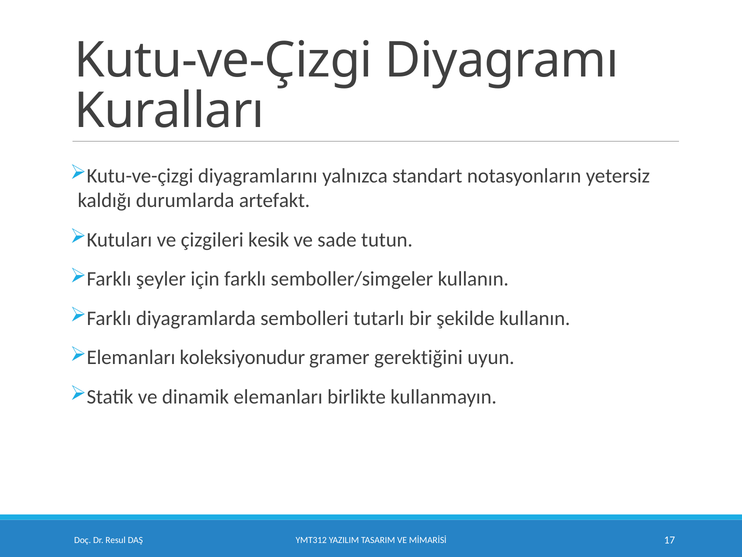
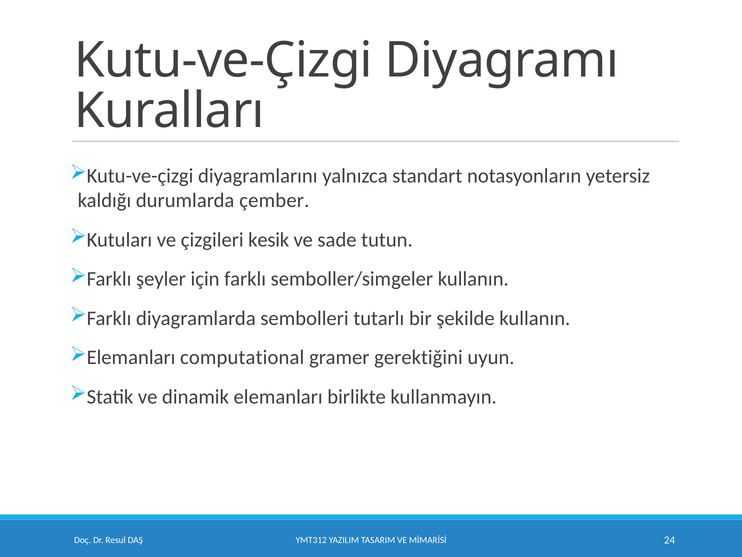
artefakt: artefakt -> çember
koleksiyonudur: koleksiyonudur -> computational
17: 17 -> 24
